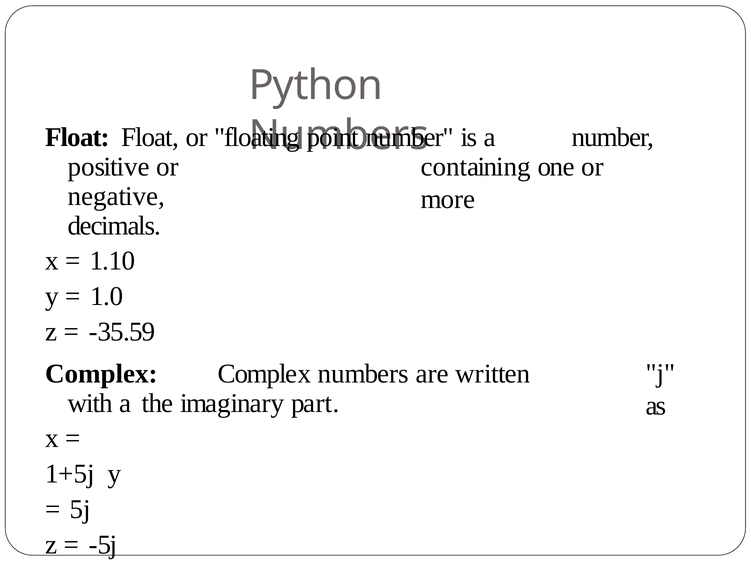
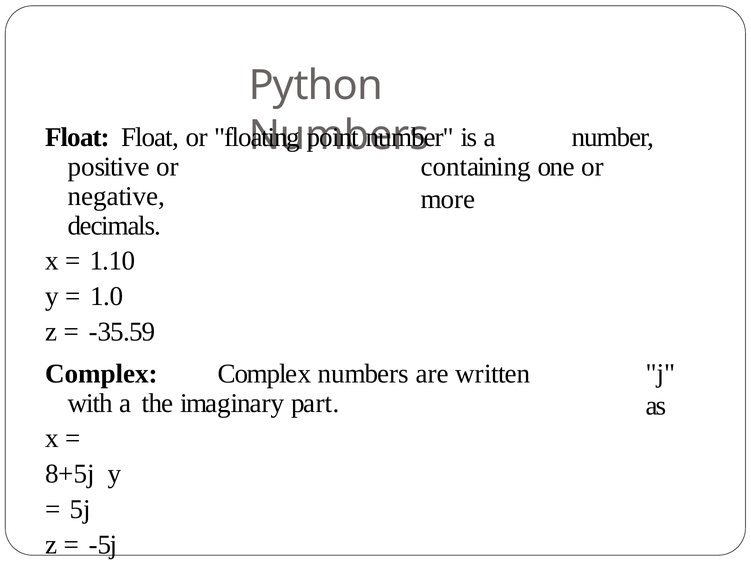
1+5j: 1+5j -> 8+5j
